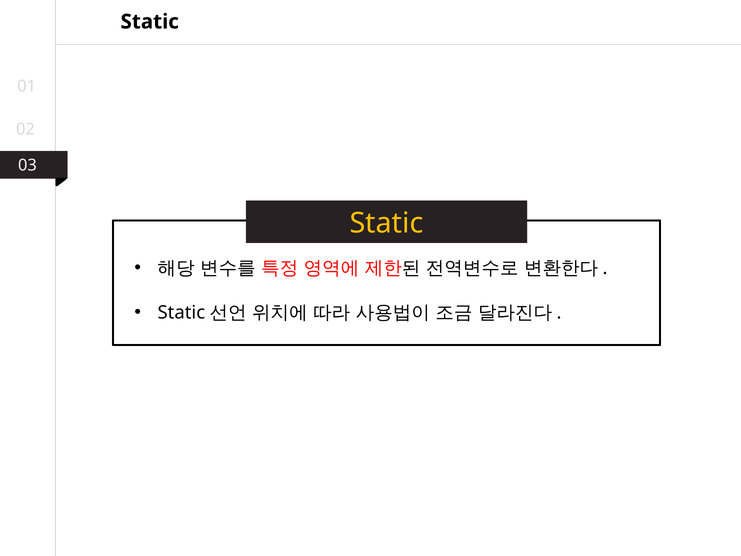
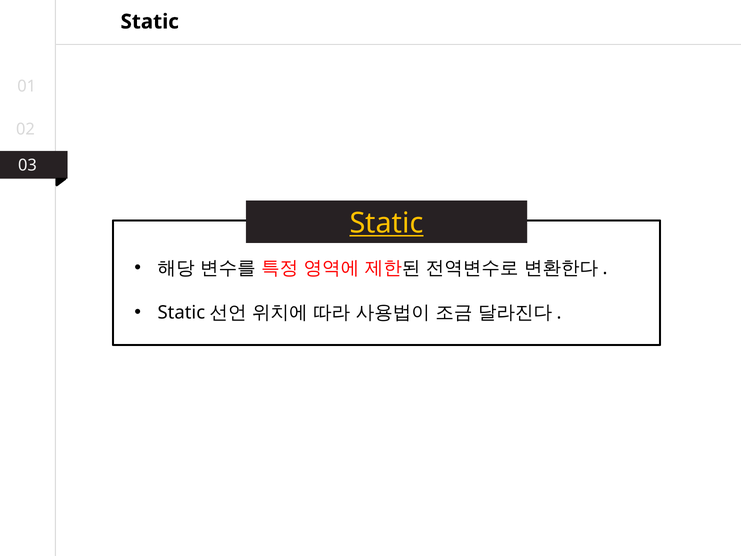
Static at (387, 223) underline: none -> present
